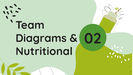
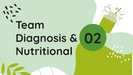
Diagrams: Diagrams -> Diagnosis
